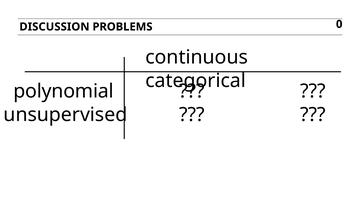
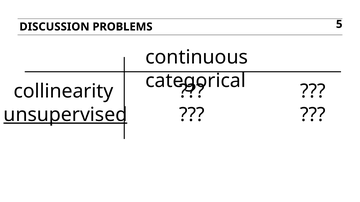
0: 0 -> 5
polynomial: polynomial -> collinearity
unsupervised underline: none -> present
